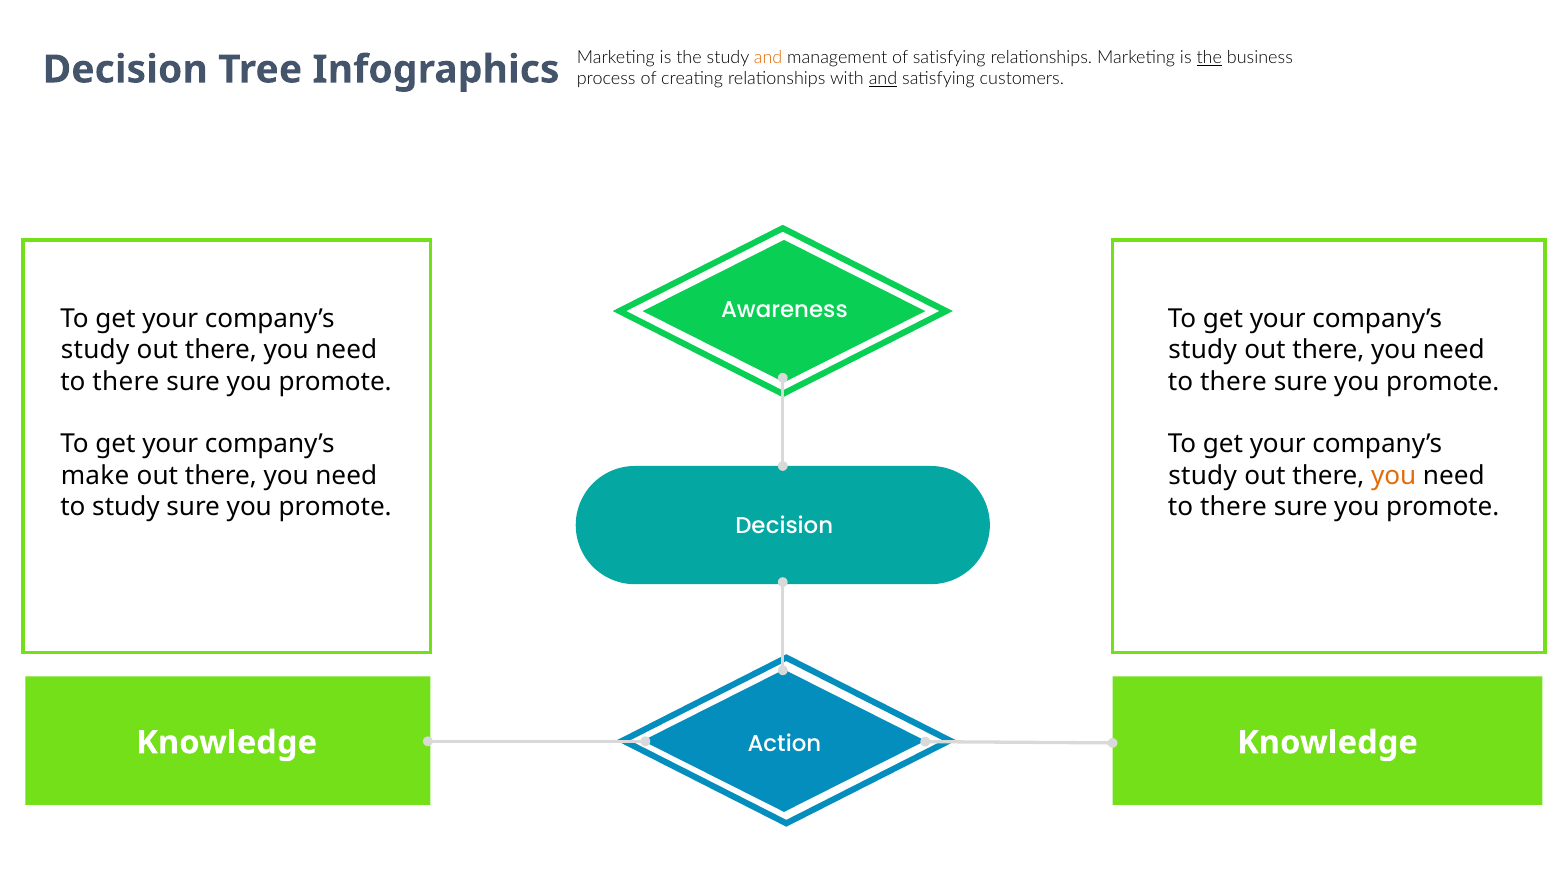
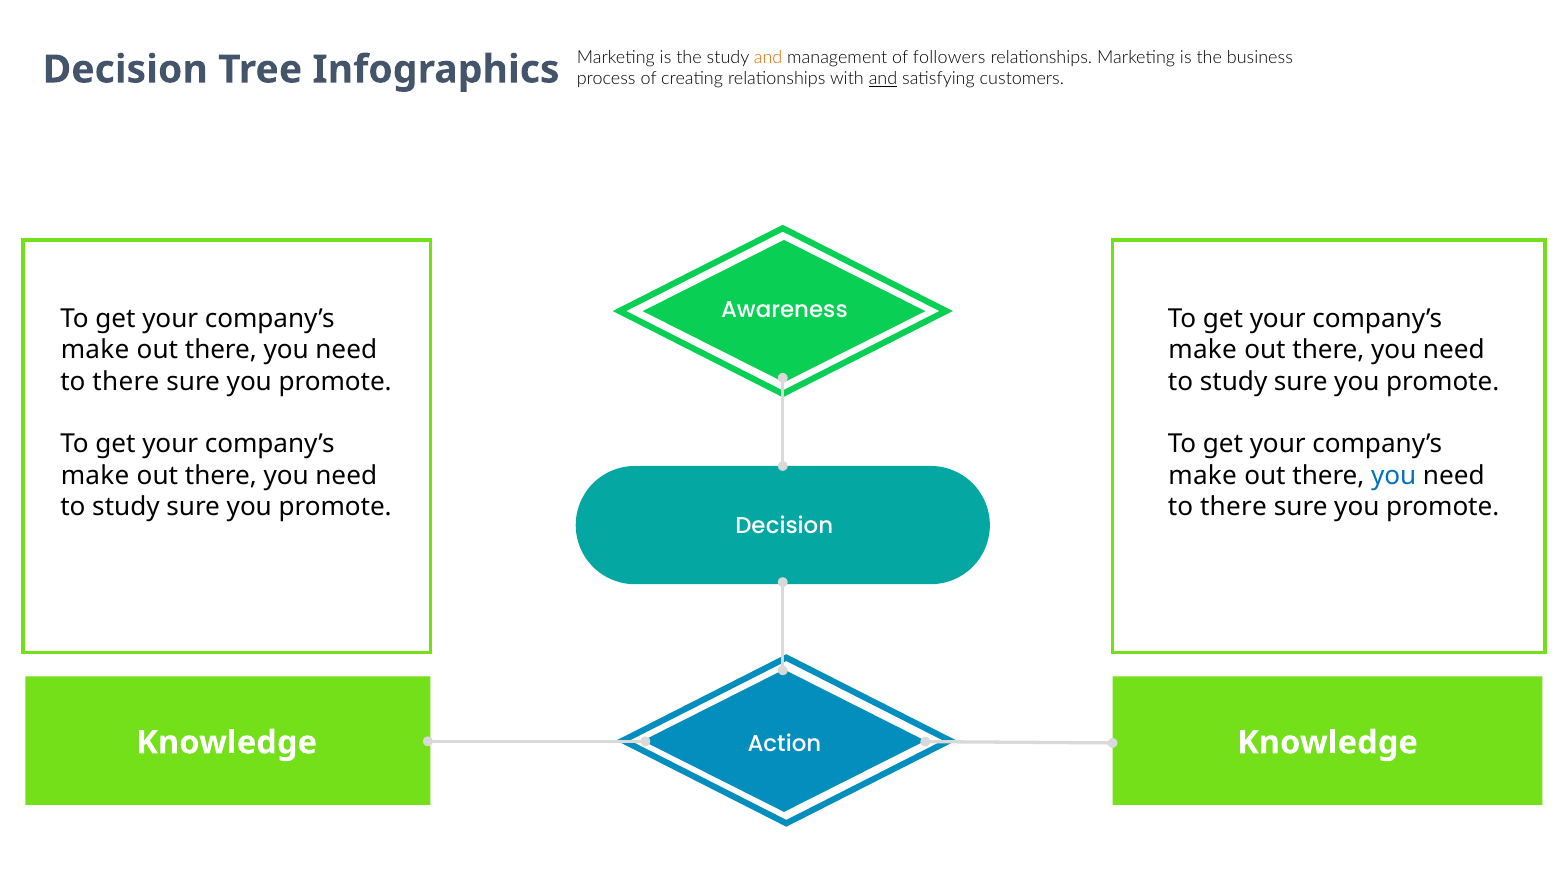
of satisfying: satisfying -> followers
the at (1209, 57) underline: present -> none
study at (95, 350): study -> make
study at (1203, 350): study -> make
there at (1233, 382): there -> study
study at (1203, 476): study -> make
you at (1394, 476) colour: orange -> blue
